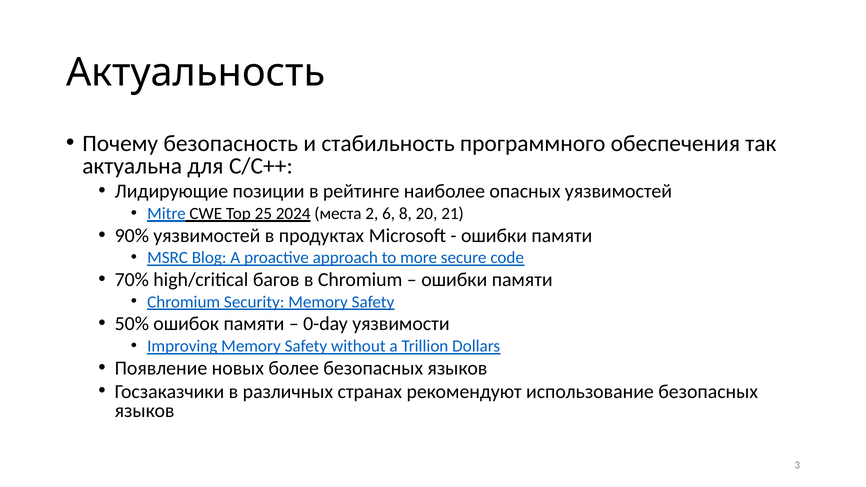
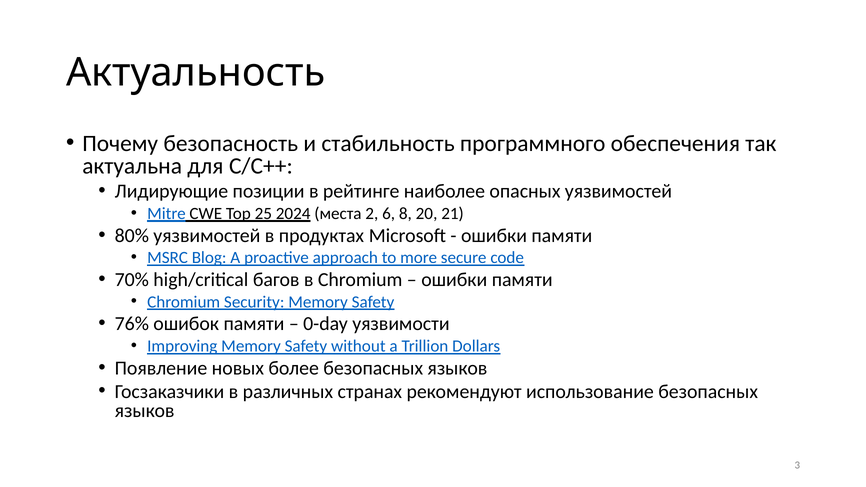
90%: 90% -> 80%
50%: 50% -> 76%
